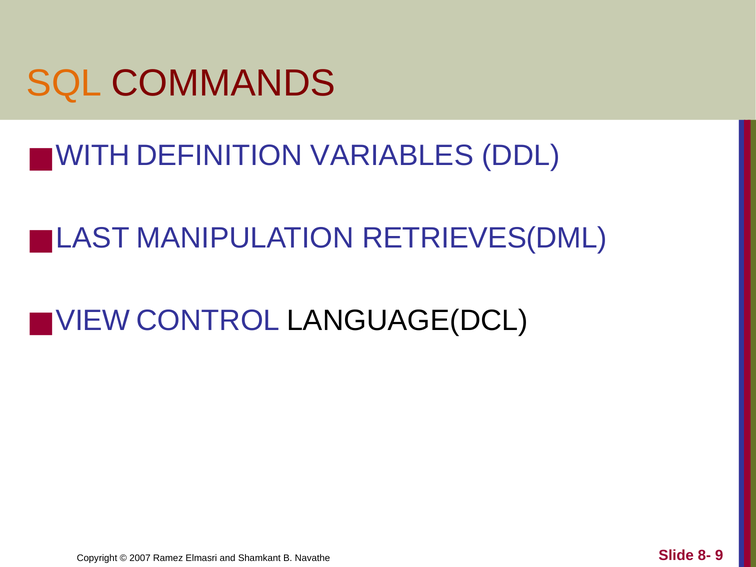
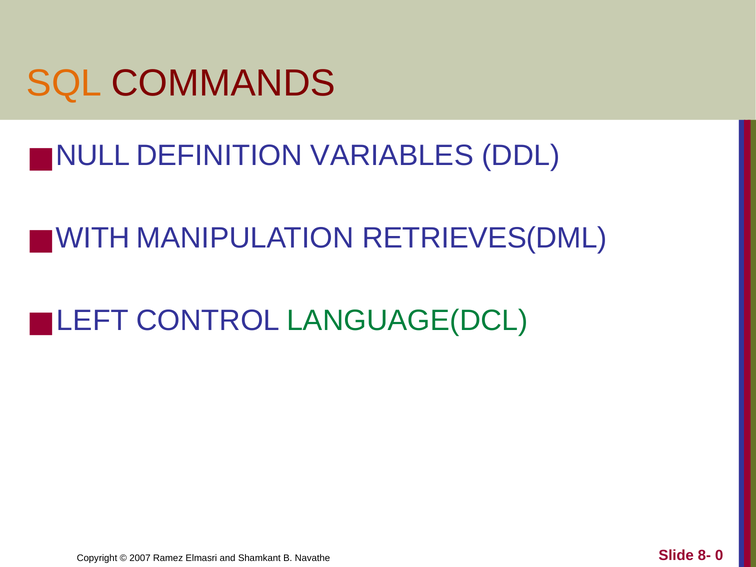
WITH: WITH -> NULL
LAST: LAST -> WITH
VIEW: VIEW -> LEFT
LANGUAGE(DCL colour: black -> green
9: 9 -> 0
